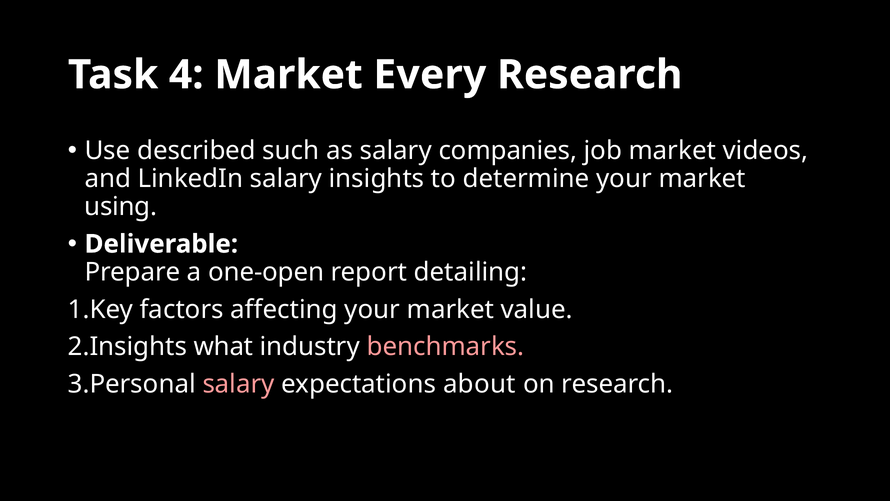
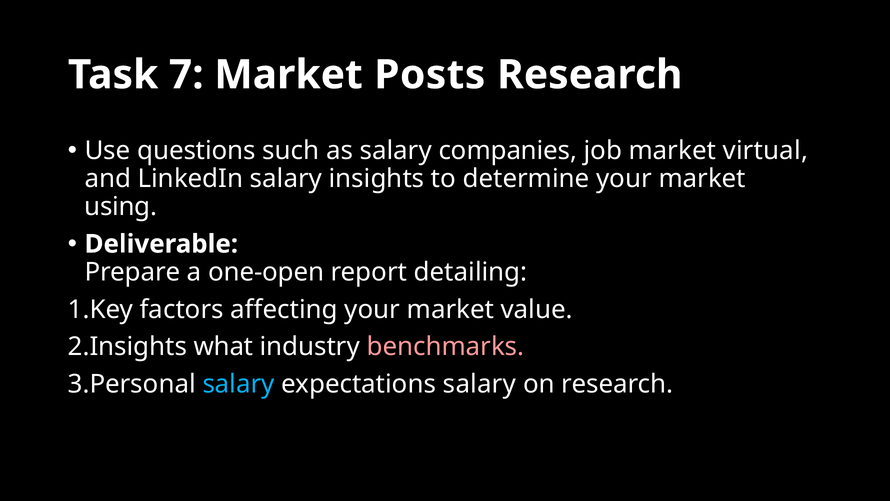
4: 4 -> 7
Every: Every -> Posts
described: described -> questions
videos: videos -> virtual
salary at (239, 384) colour: pink -> light blue
expectations about: about -> salary
